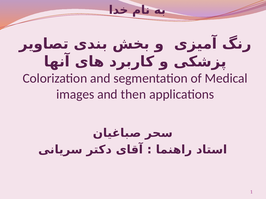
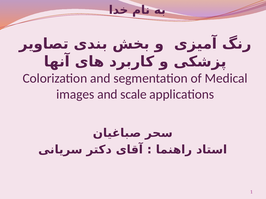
then: then -> scale
